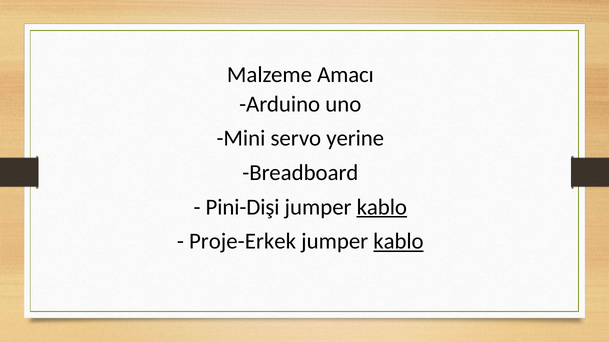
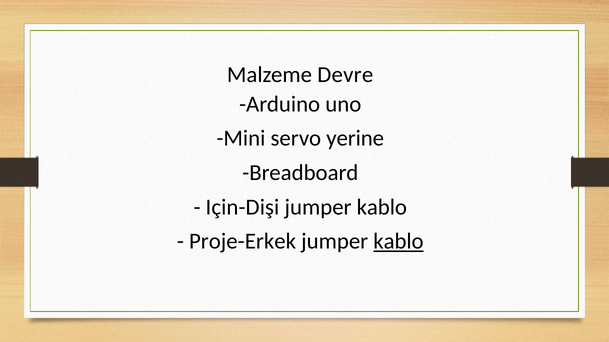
Amacı: Amacı -> Devre
Pini-Dişi: Pini-Dişi -> Için-Dişi
kablo at (382, 207) underline: present -> none
